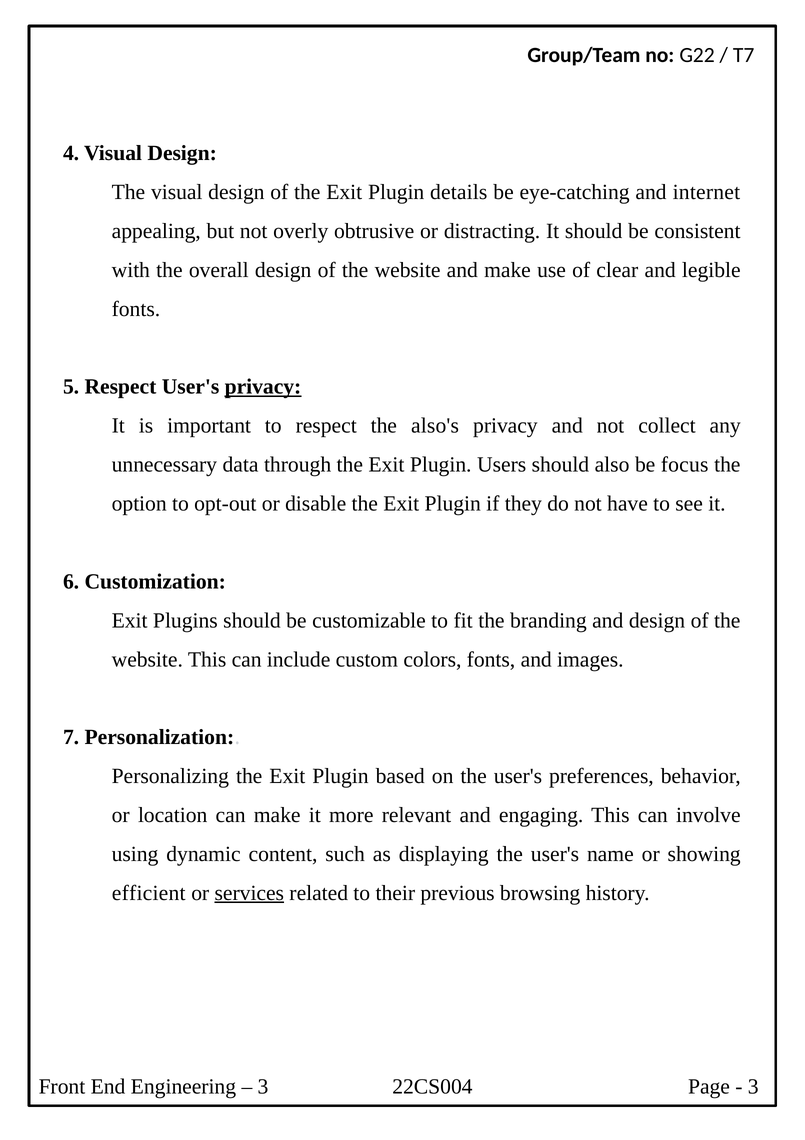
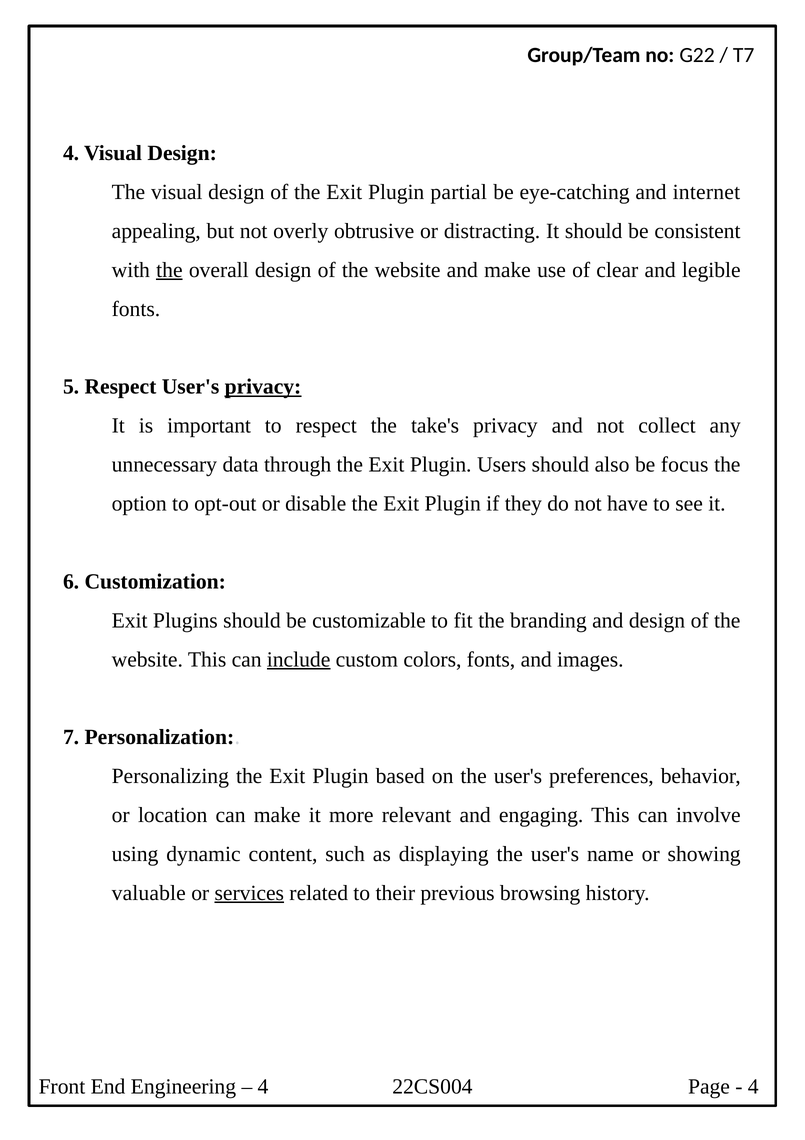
details: details -> partial
the at (169, 270) underline: none -> present
also's: also's -> take's
include underline: none -> present
efficient: efficient -> valuable
3 at (263, 1086): 3 -> 4
3 at (753, 1086): 3 -> 4
